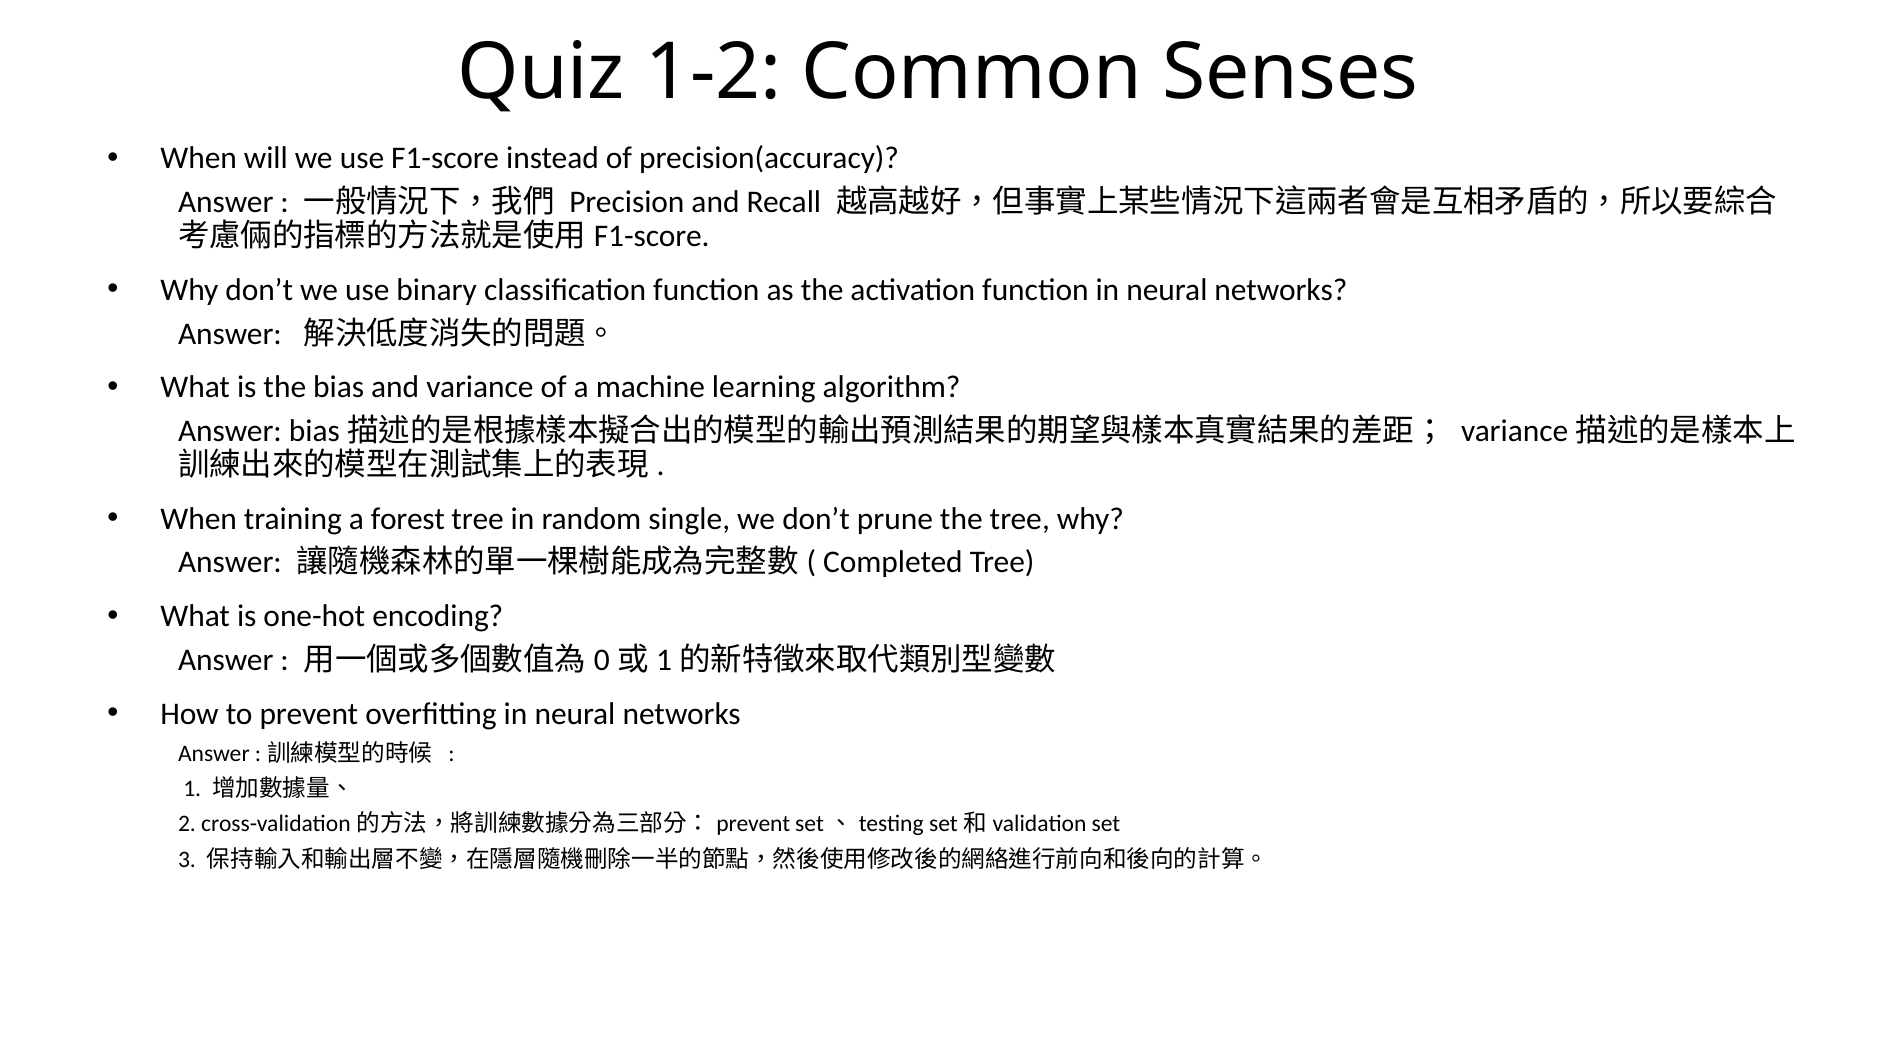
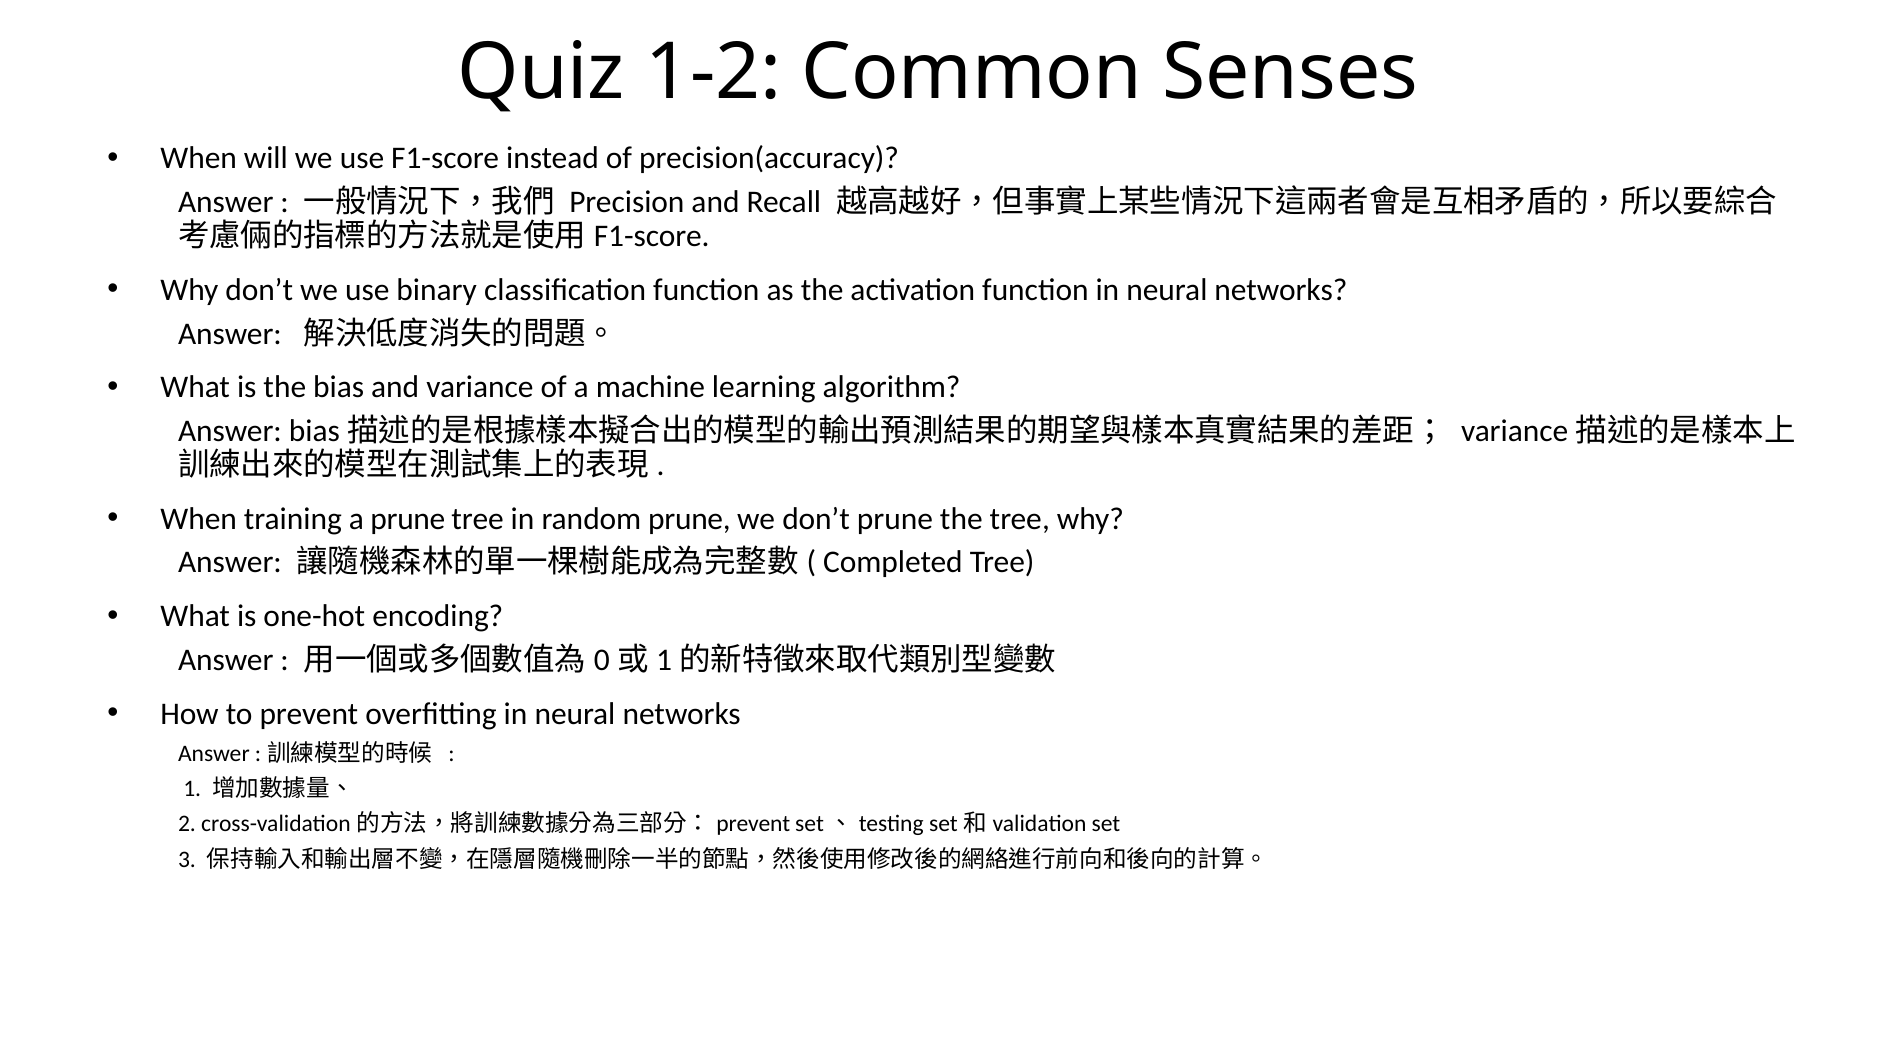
a forest: forest -> prune
random single: single -> prune
